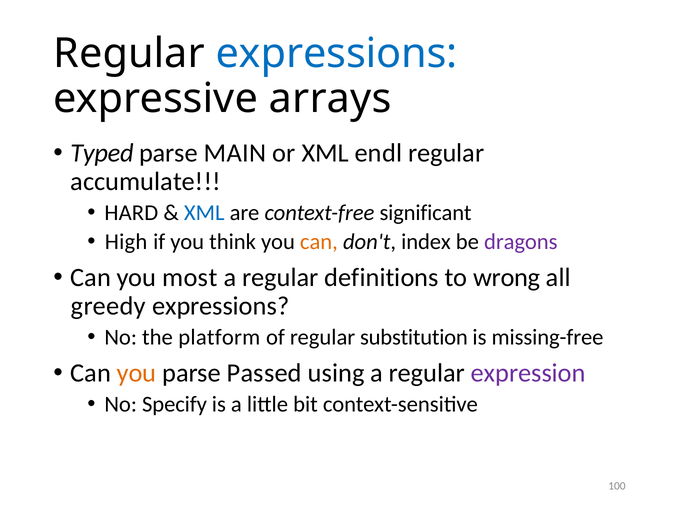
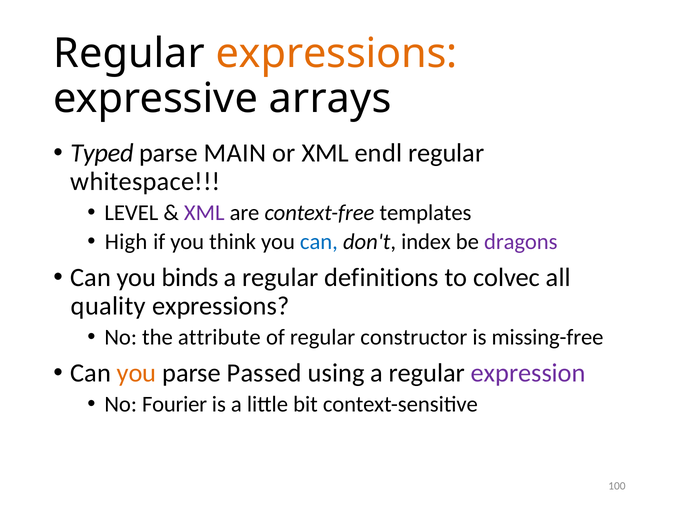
expressions at (337, 54) colour: blue -> orange
accumulate: accumulate -> whitespace
HARD: HARD -> LEVEL
XML at (204, 213) colour: blue -> purple
significant: significant -> templates
can at (319, 242) colour: orange -> blue
most: most -> binds
wrong: wrong -> colvec
greedy: greedy -> quality
platform: platform -> attribute
substitution: substitution -> constructor
Specify: Specify -> Fourier
